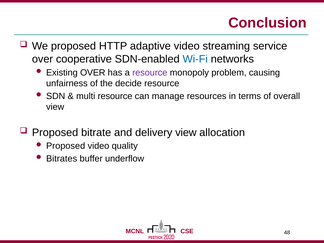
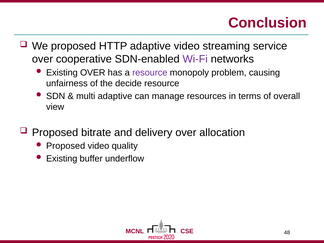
Wi-Fi colour: blue -> purple
multi resource: resource -> adaptive
delivery view: view -> over
Bitrates at (62, 159): Bitrates -> Existing
